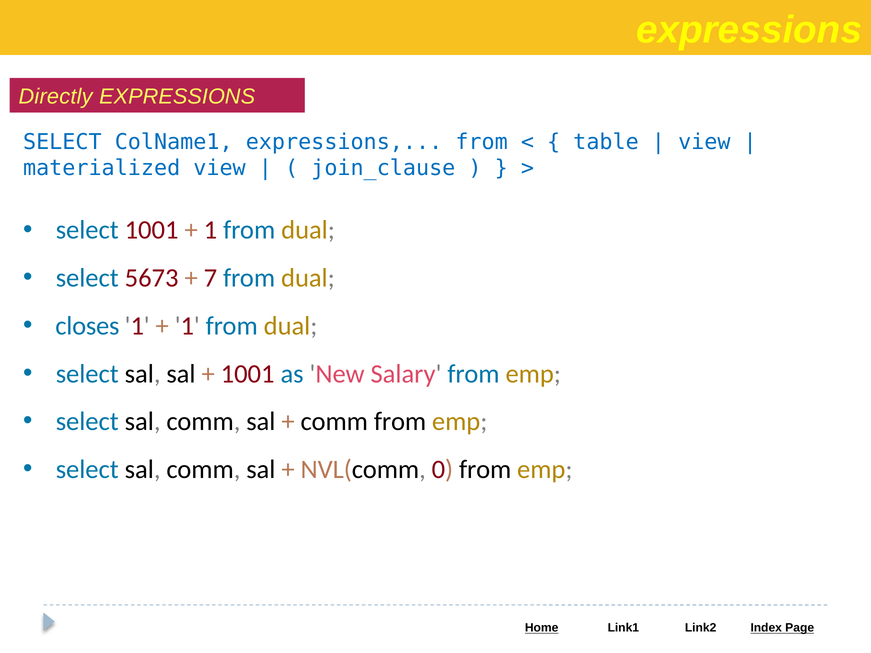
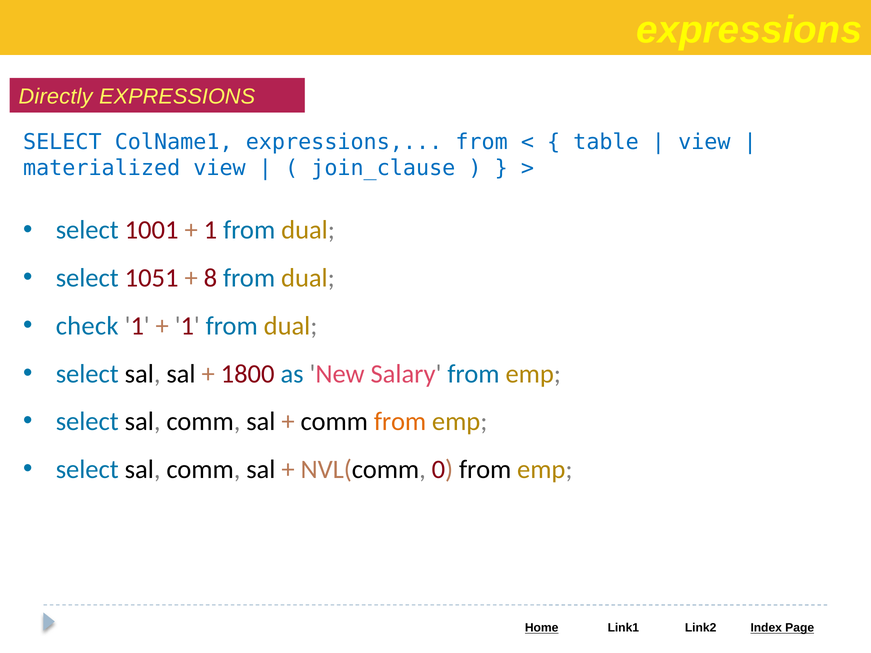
5673: 5673 -> 1051
7: 7 -> 8
closes: closes -> check
1001 at (248, 374): 1001 -> 1800
from at (400, 422) colour: black -> orange
